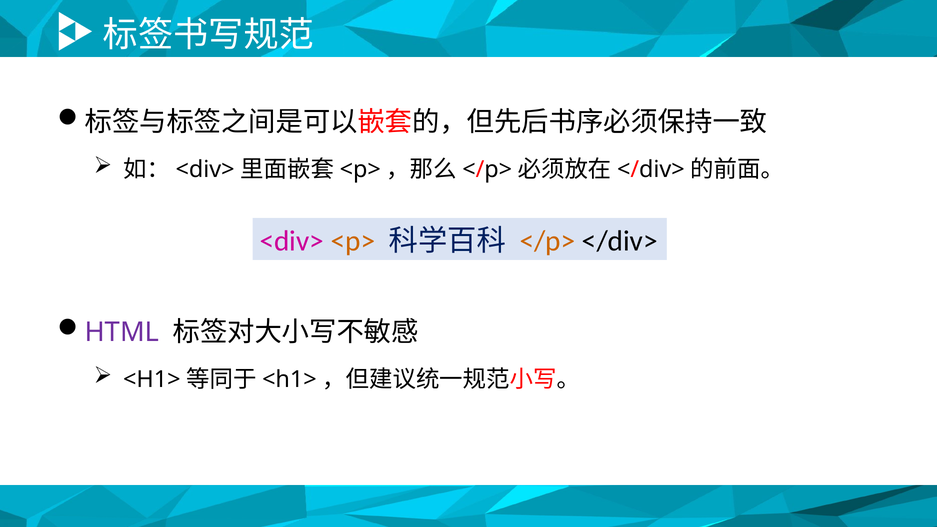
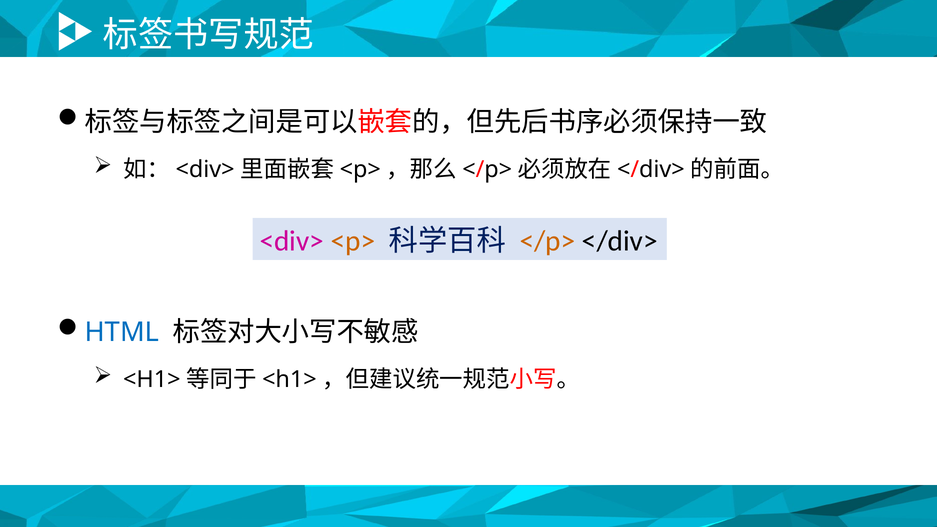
HTML colour: purple -> blue
